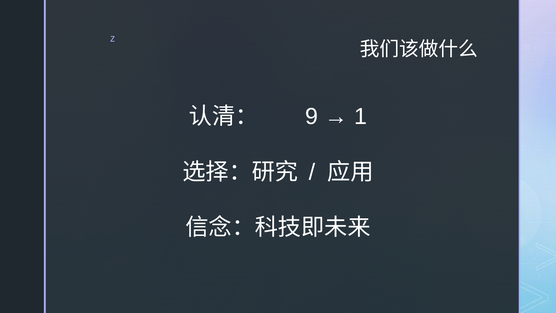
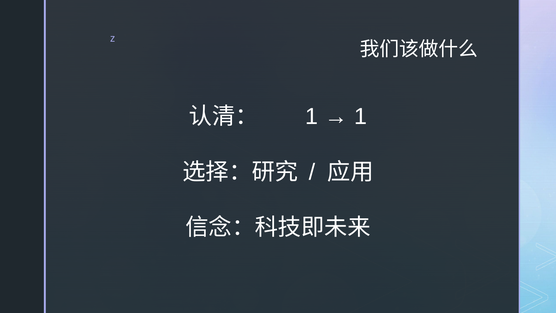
9 at (312, 116): 9 -> 1
